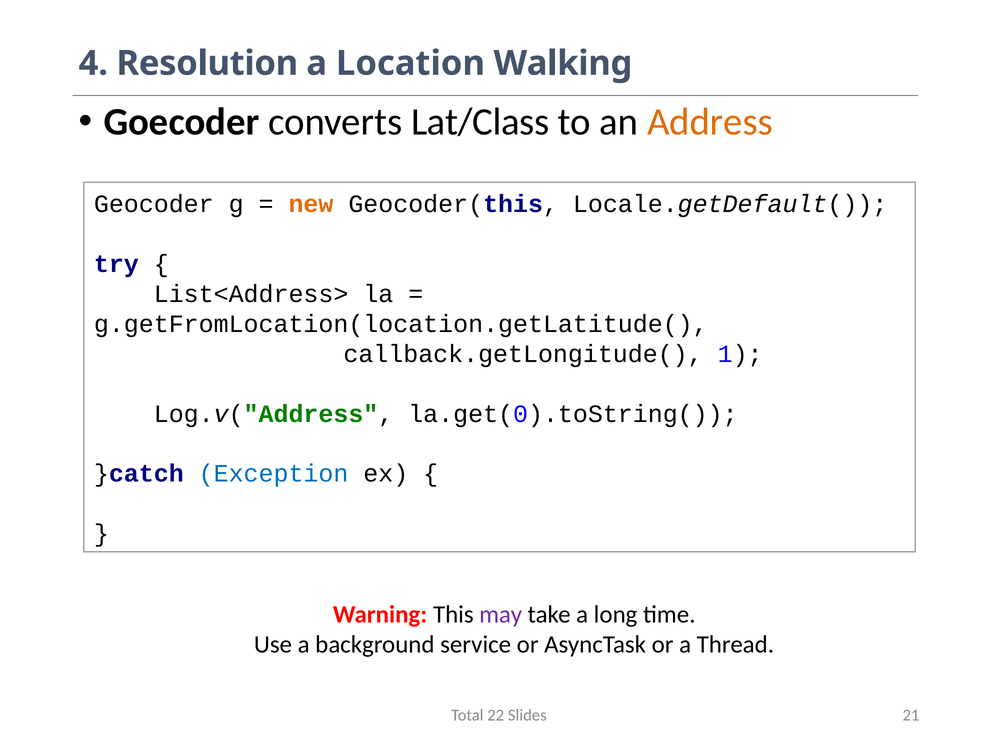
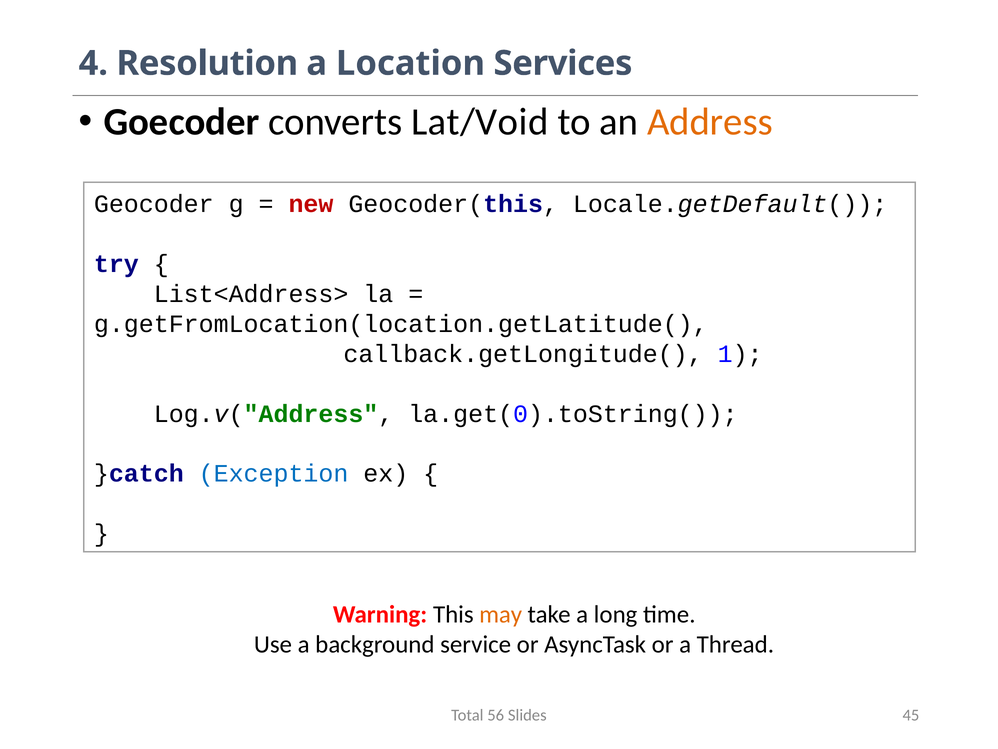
Walking: Walking -> Services
Lat/Class: Lat/Class -> Lat/Void
new colour: orange -> red
may colour: purple -> orange
22: 22 -> 56
21: 21 -> 45
